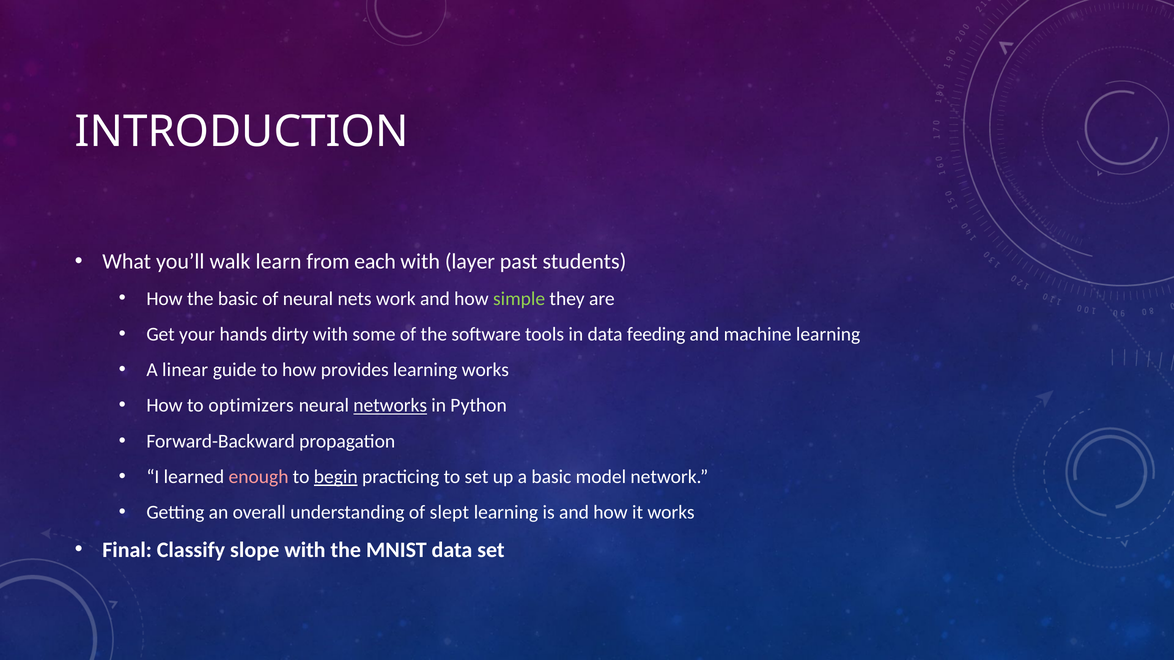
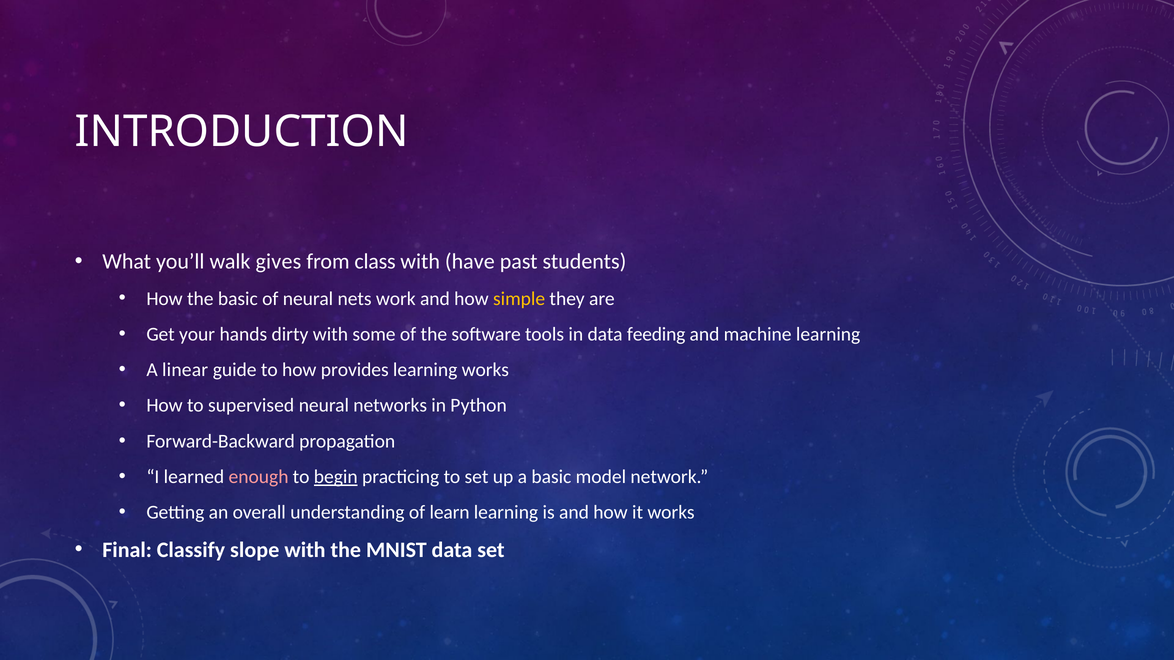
learn: learn -> gives
each: each -> class
layer: layer -> have
simple colour: light green -> yellow
optimizers: optimizers -> supervised
networks underline: present -> none
slept: slept -> learn
